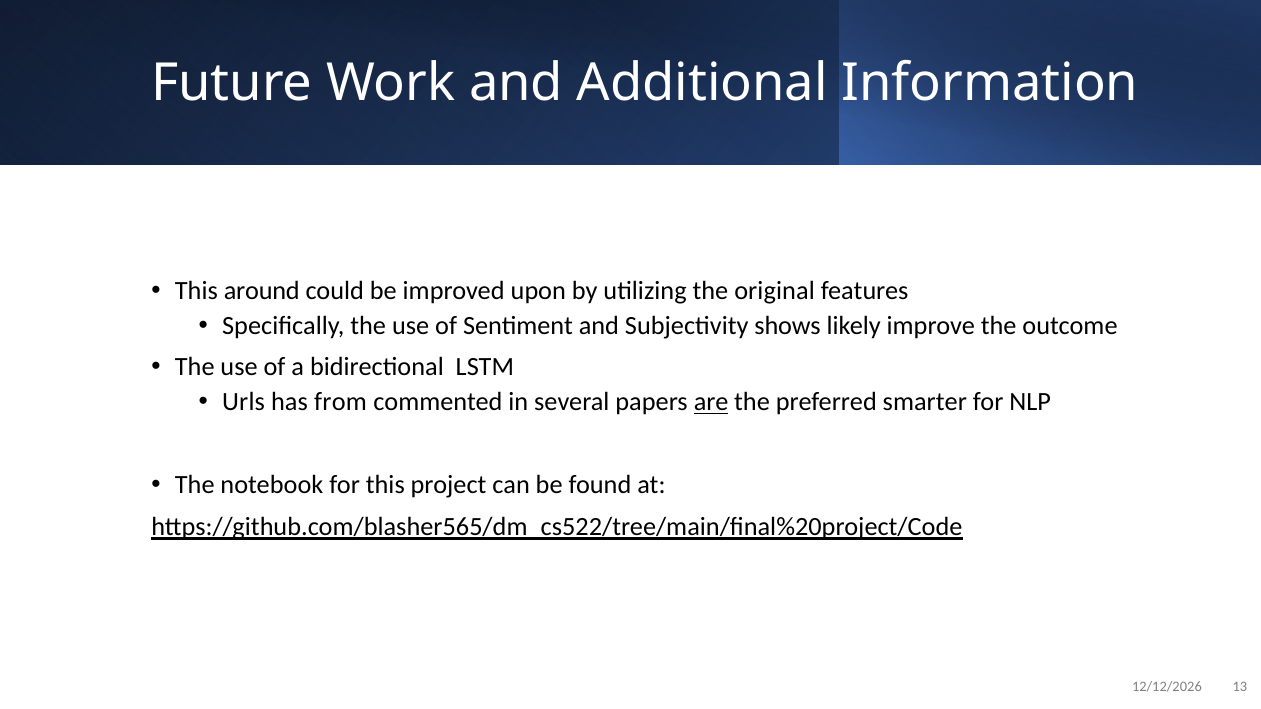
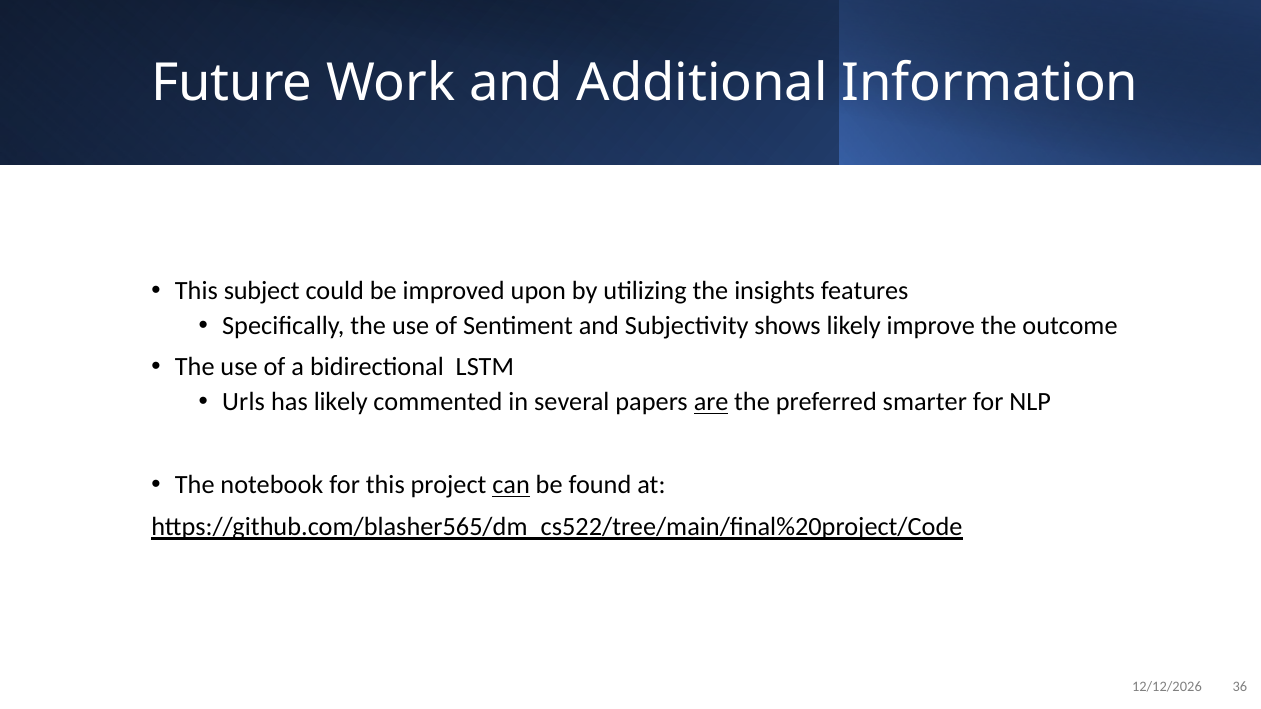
around: around -> subject
original: original -> insights
has from: from -> likely
can underline: none -> present
13: 13 -> 36
